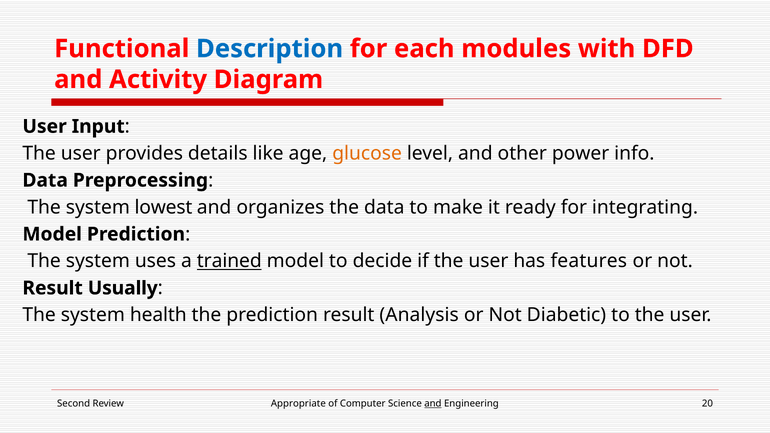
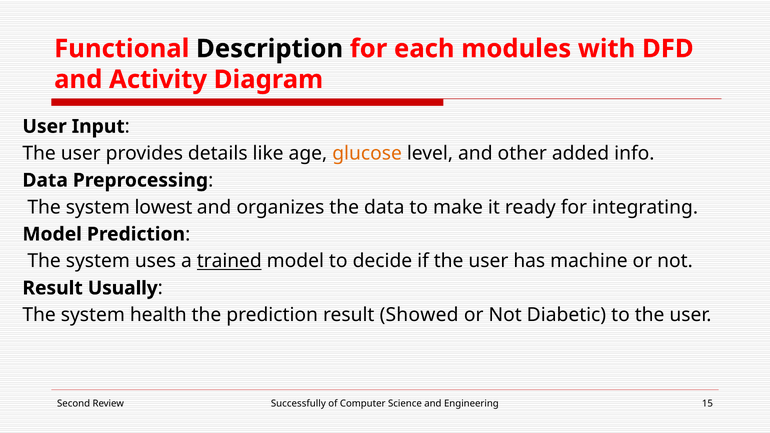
Description colour: blue -> black
power: power -> added
features: features -> machine
Analysis: Analysis -> Showed
Appropriate: Appropriate -> Successfully
and at (433, 404) underline: present -> none
20: 20 -> 15
